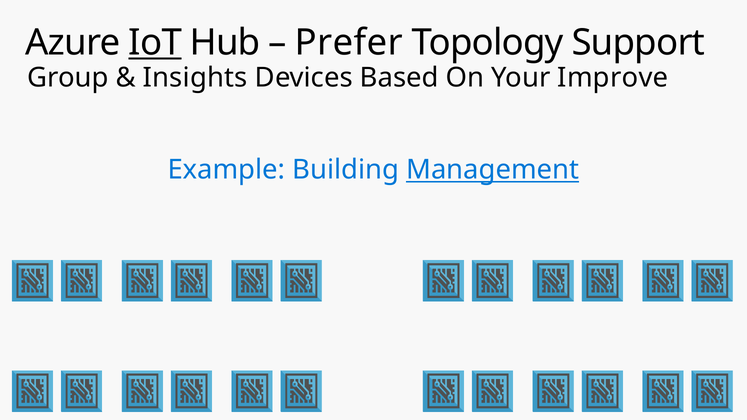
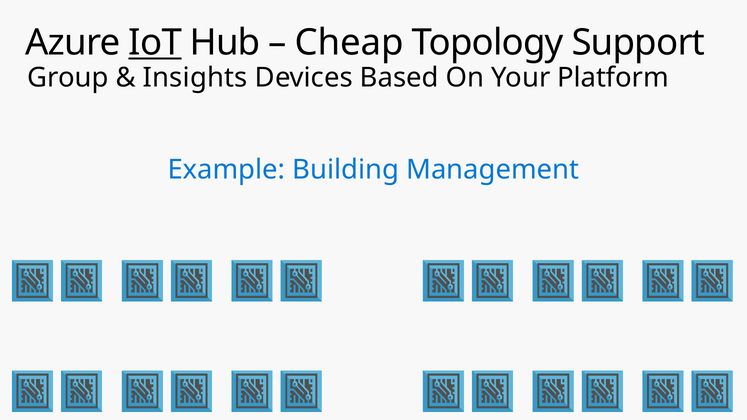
Prefer: Prefer -> Cheap
Improve: Improve -> Platform
Management underline: present -> none
